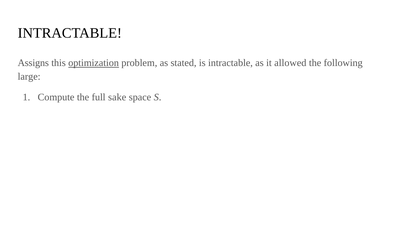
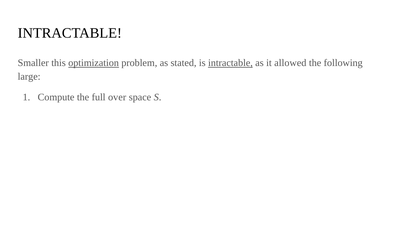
Assigns: Assigns -> Smaller
intractable at (230, 63) underline: none -> present
sake: sake -> over
